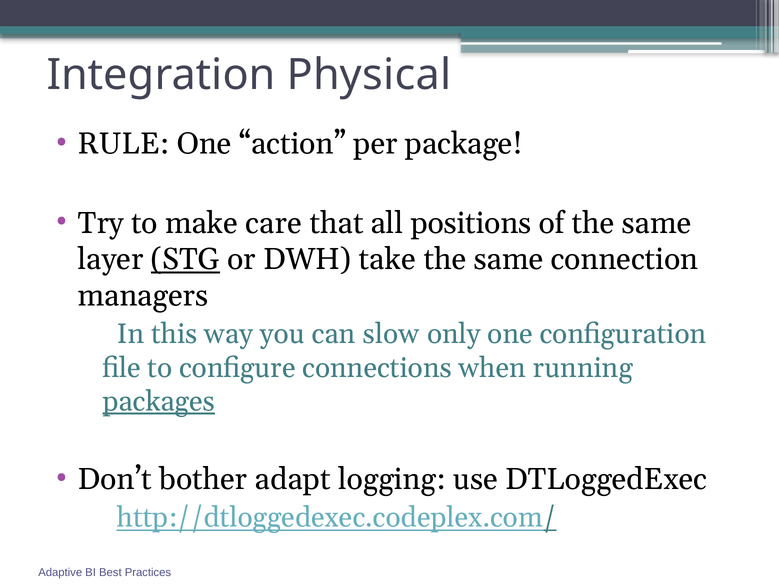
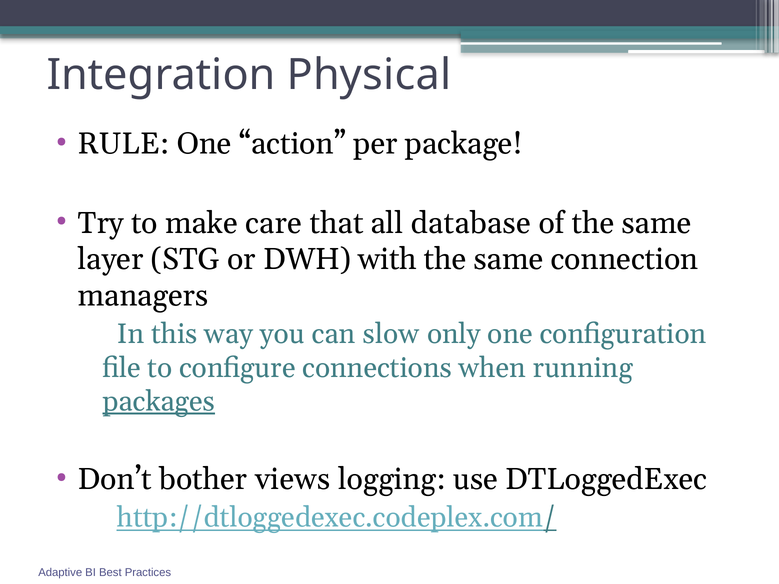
positions: positions -> database
STG underline: present -> none
take: take -> with
adapt: adapt -> views
